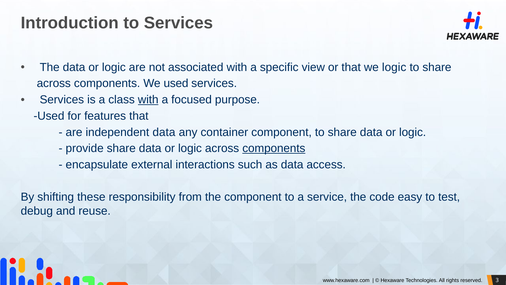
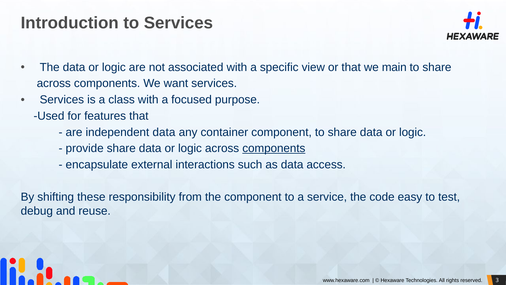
we logic: logic -> main
We used: used -> want
with at (148, 100) underline: present -> none
